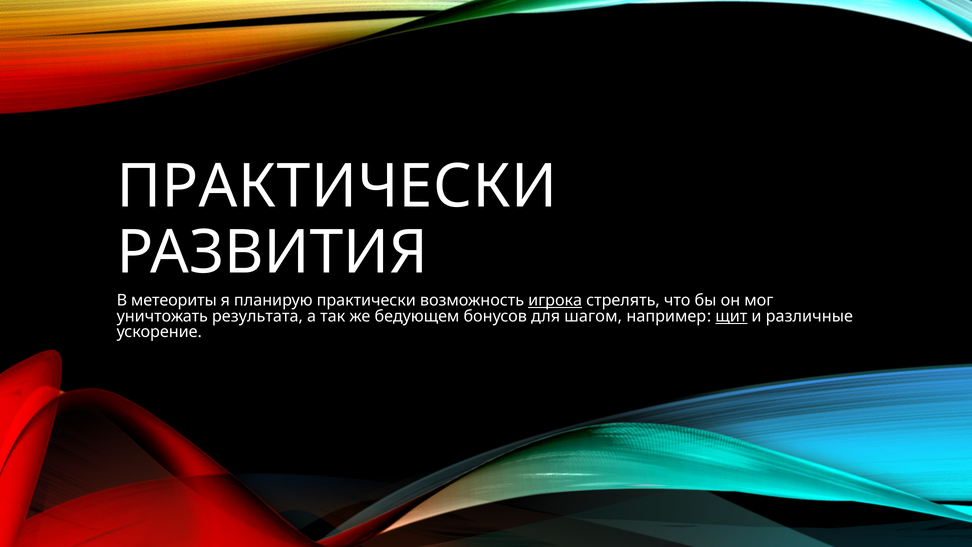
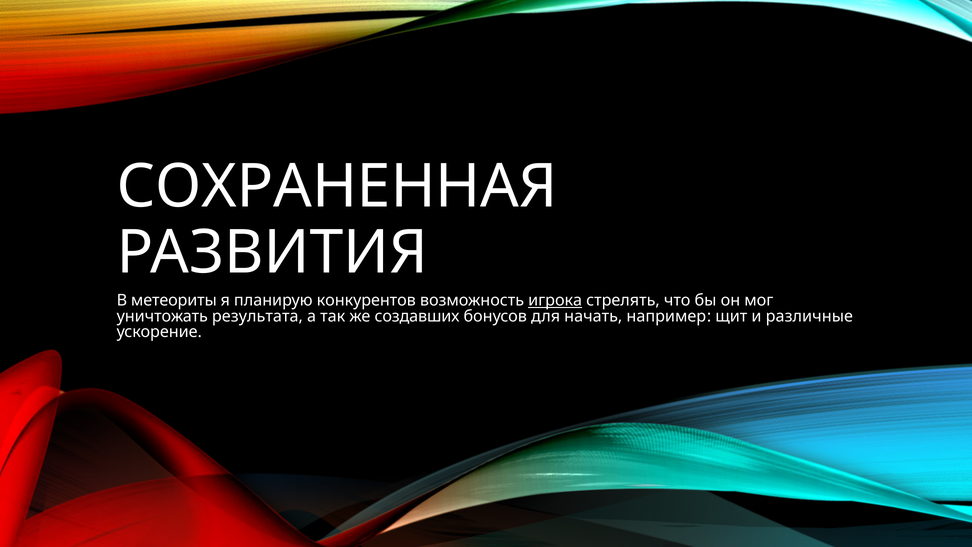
ПРАКТИЧЕСКИ at (337, 187): ПРАКТИЧЕСКИ -> СОХРАНЕННАЯ
планирую практически: практически -> конкурентов
бедующем: бедующем -> создавших
шагом: шагом -> начать
щит underline: present -> none
